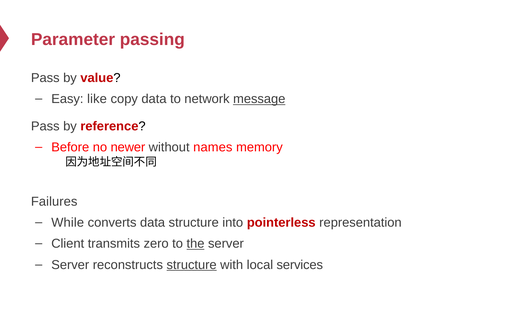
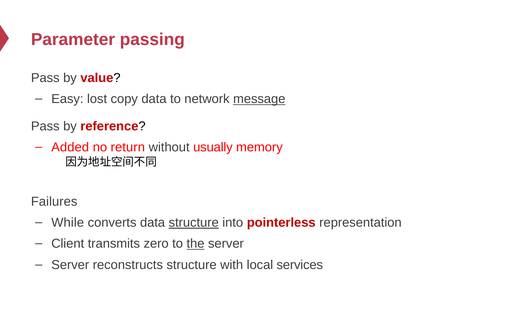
like: like -> lost
Before: Before -> Added
newer: newer -> return
names: names -> usually
structure at (194, 223) underline: none -> present
structure at (192, 265) underline: present -> none
